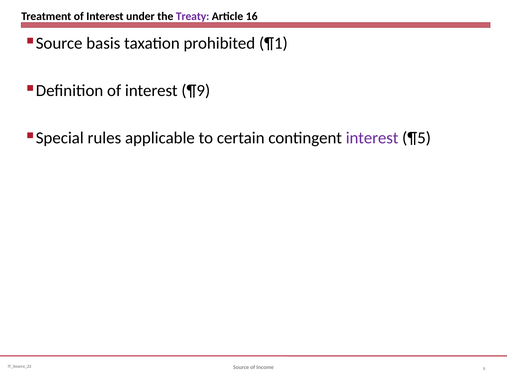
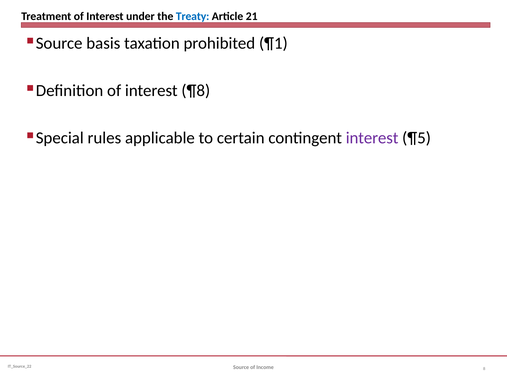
Treaty colour: purple -> blue
16: 16 -> 21
¶9: ¶9 -> ¶8
